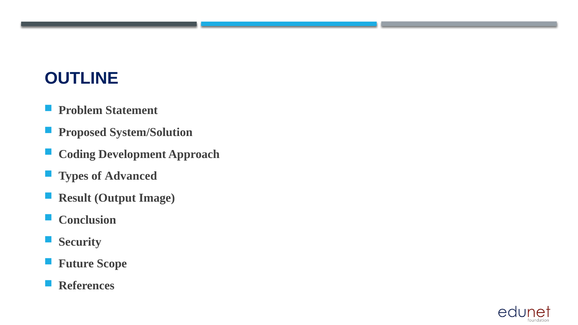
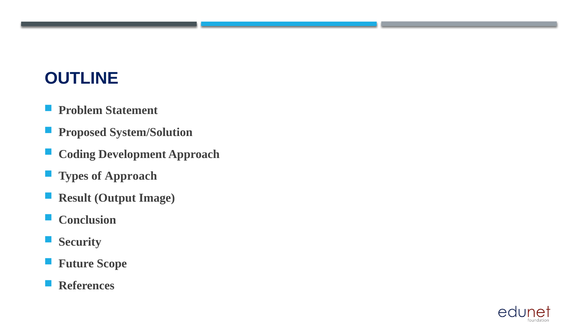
of Advanced: Advanced -> Approach
